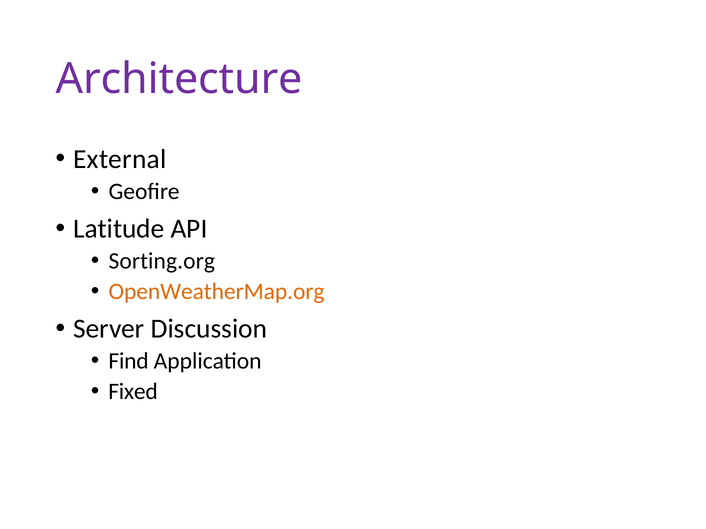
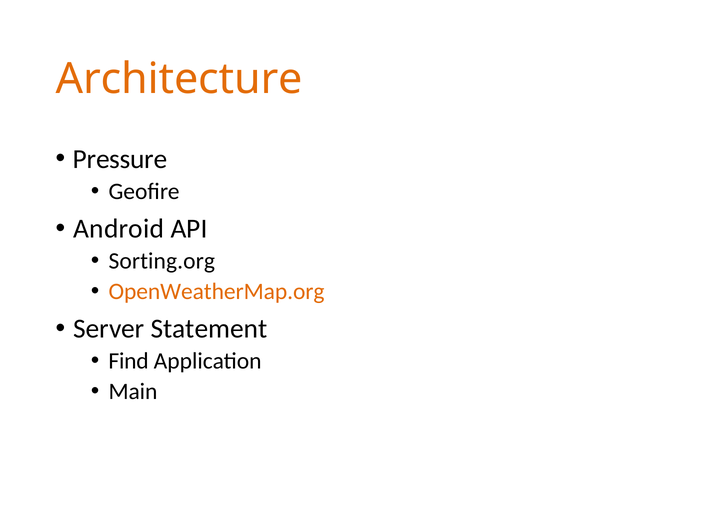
Architecture colour: purple -> orange
External: External -> Pressure
Latitude: Latitude -> Android
Discussion: Discussion -> Statement
Fixed: Fixed -> Main
